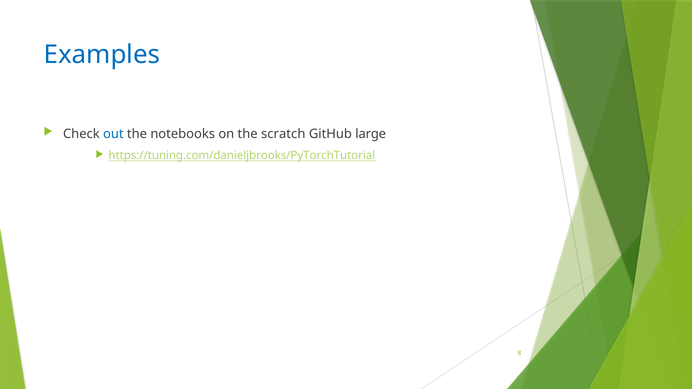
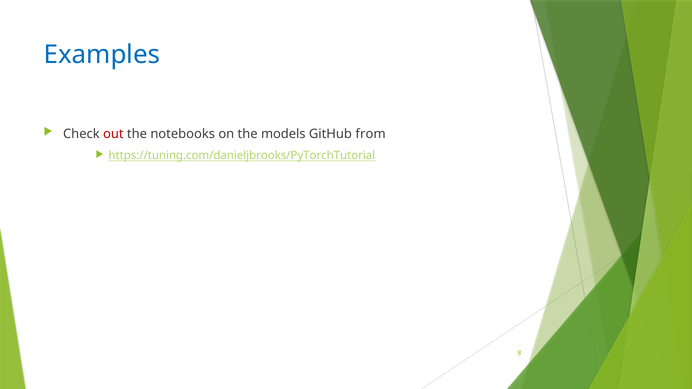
out colour: blue -> red
scratch: scratch -> models
large: large -> from
